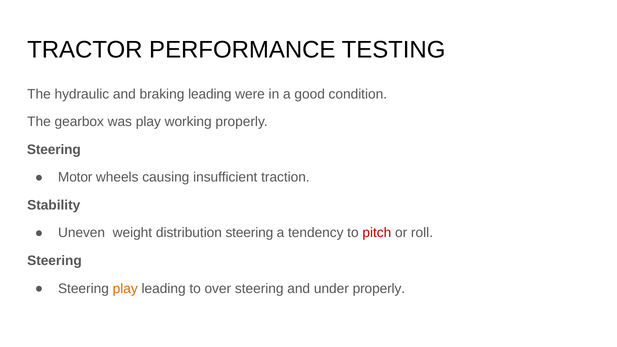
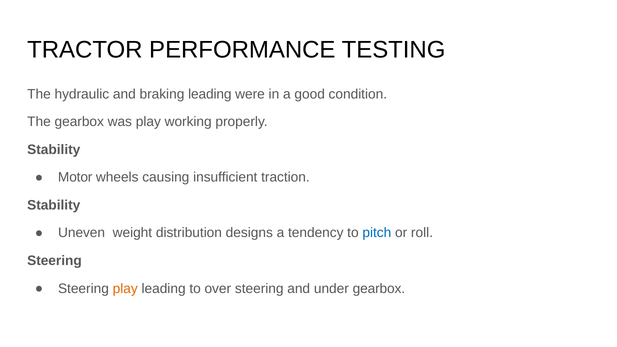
Steering at (54, 150): Steering -> Stability
distribution steering: steering -> designs
pitch colour: red -> blue
under properly: properly -> gearbox
